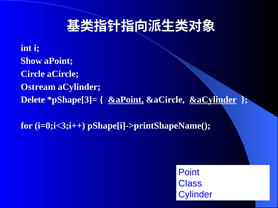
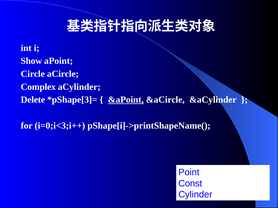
Ostream: Ostream -> Complex
&aCylinder underline: present -> none
Class: Class -> Const
